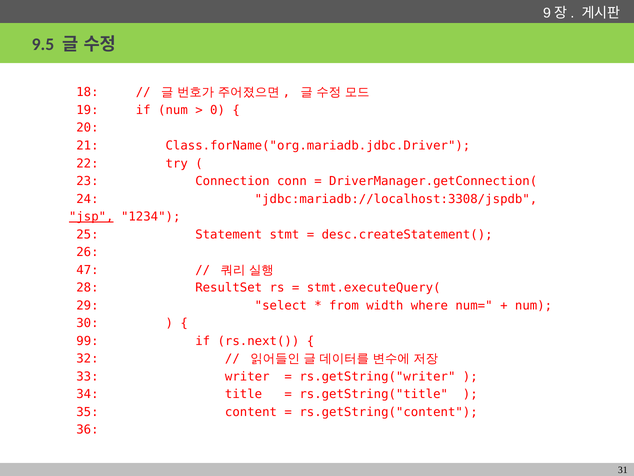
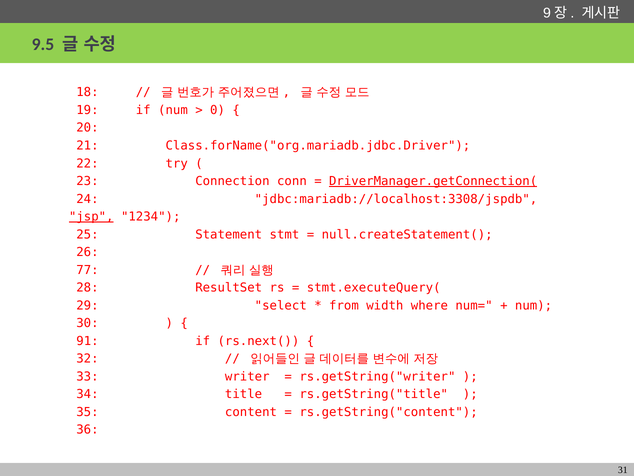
DriverManager.getConnection( underline: none -> present
desc.createStatement(: desc.createStatement( -> null.createStatement(
47: 47 -> 77
99: 99 -> 91
